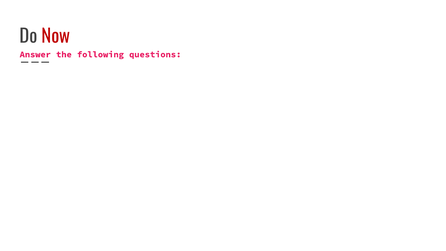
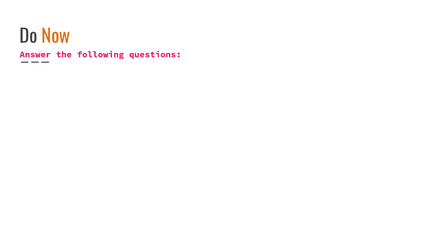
Now colour: red -> orange
